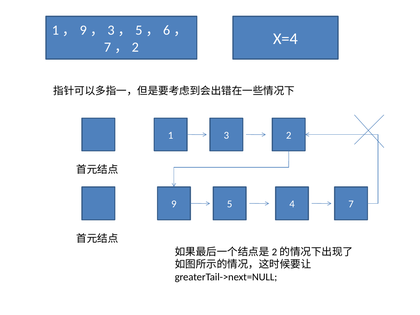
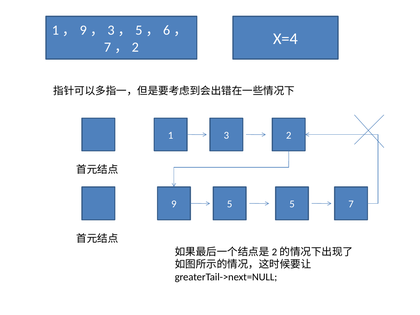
5 4: 4 -> 5
